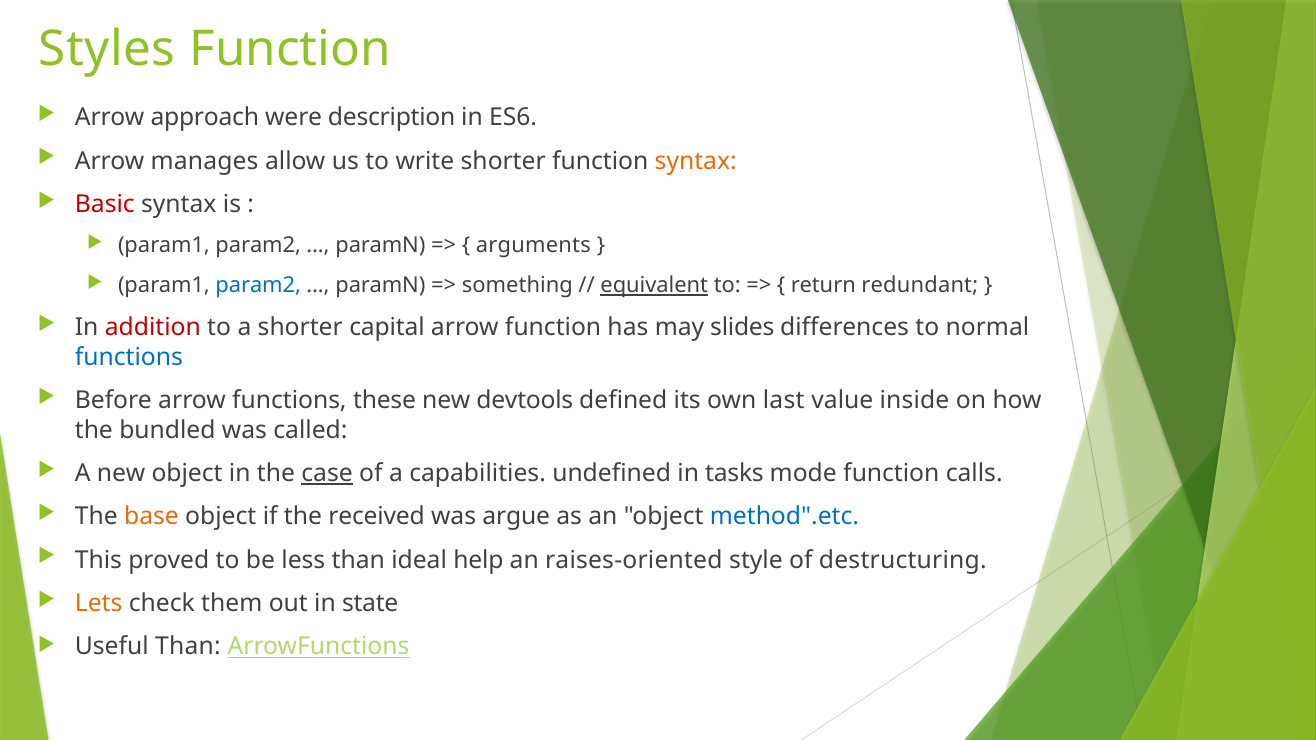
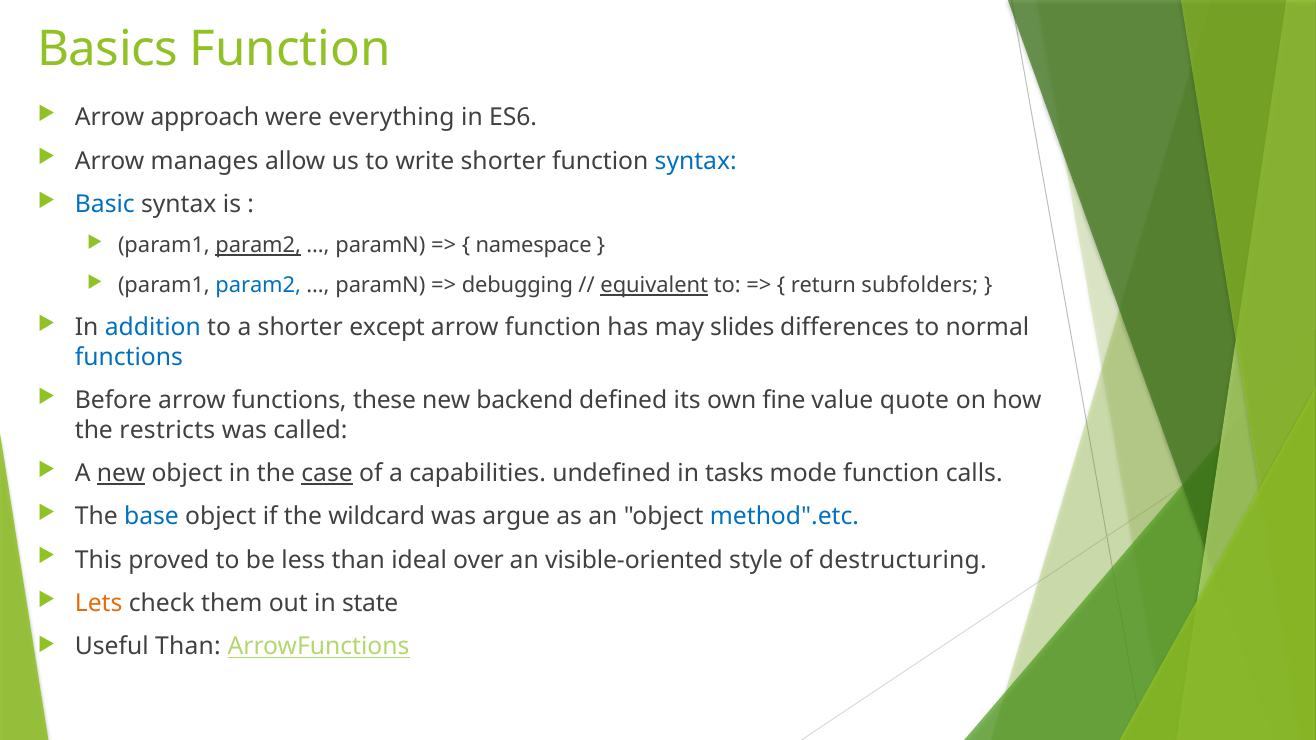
Styles: Styles -> Basics
description: description -> everything
syntax at (696, 161) colour: orange -> blue
Basic colour: red -> blue
param2 at (258, 246) underline: none -> present
arguments: arguments -> namespace
something: something -> debugging
redundant: redundant -> subfolders
addition colour: red -> blue
capital: capital -> except
devtools: devtools -> backend
last: last -> fine
inside: inside -> quote
bundled: bundled -> restricts
new at (121, 474) underline: none -> present
base colour: orange -> blue
received: received -> wildcard
help: help -> over
raises-oriented: raises-oriented -> visible-oriented
